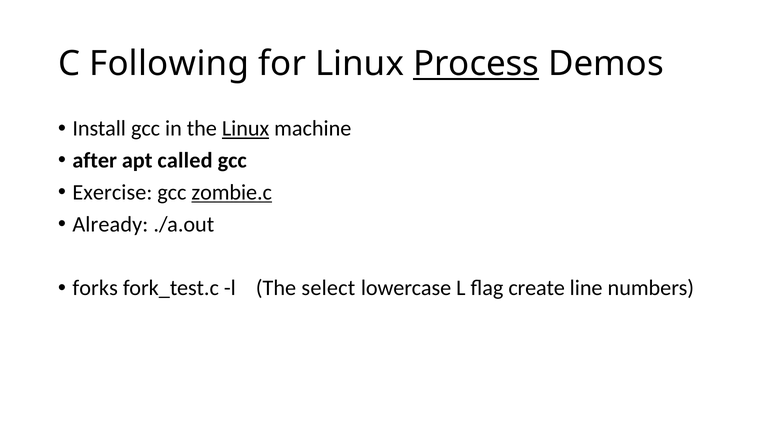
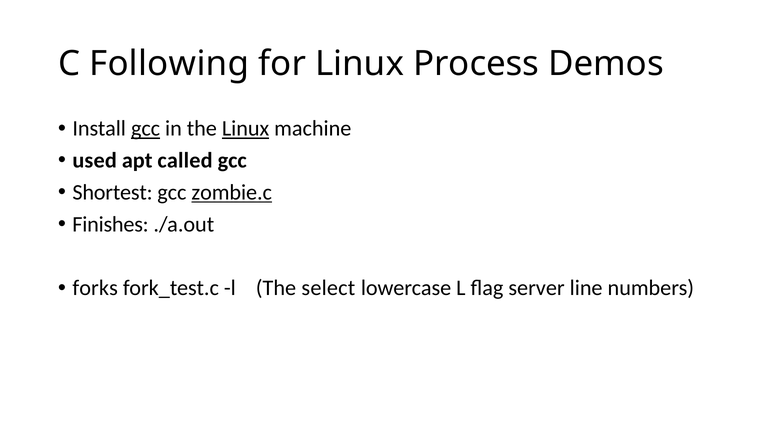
Process underline: present -> none
gcc at (146, 129) underline: none -> present
after: after -> used
Exercise: Exercise -> Shortest
Already: Already -> Finishes
create: create -> server
